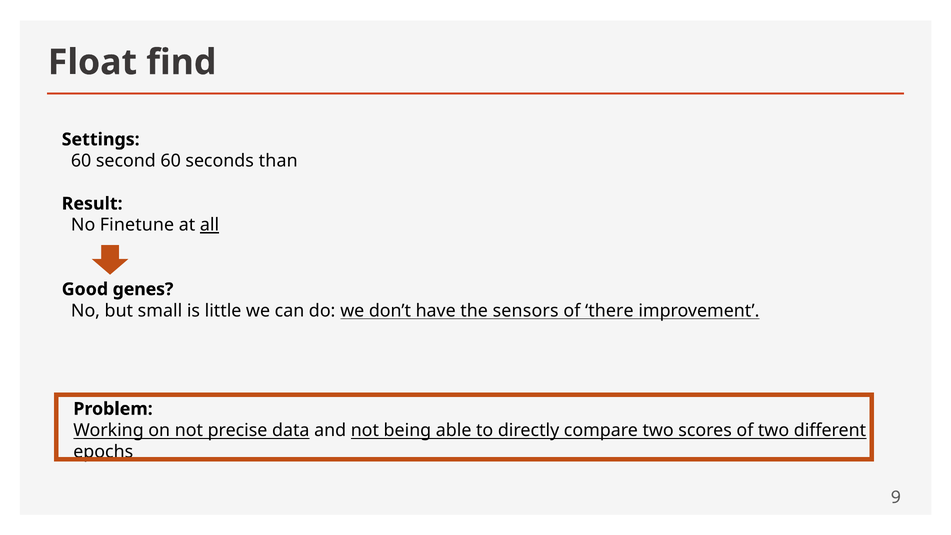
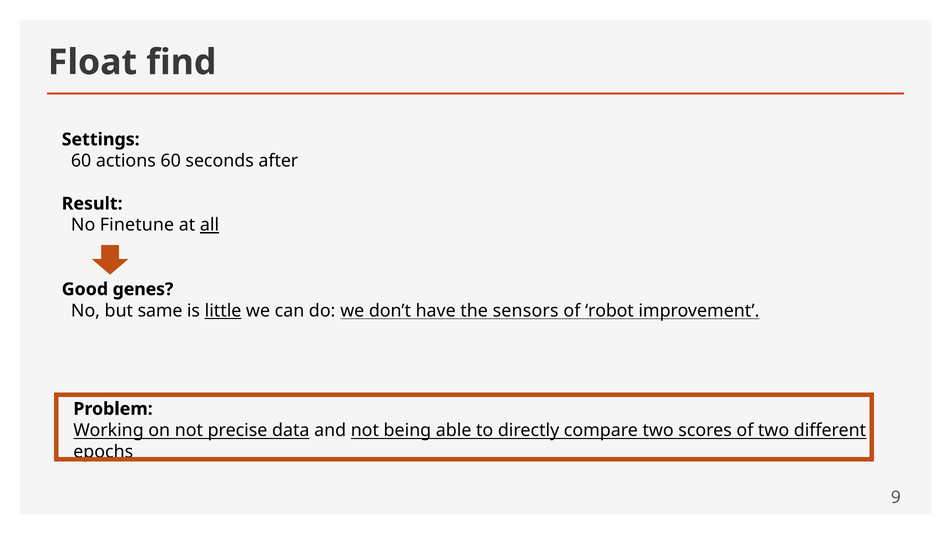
second: second -> actions
than: than -> after
small: small -> same
little underline: none -> present
there: there -> robot
